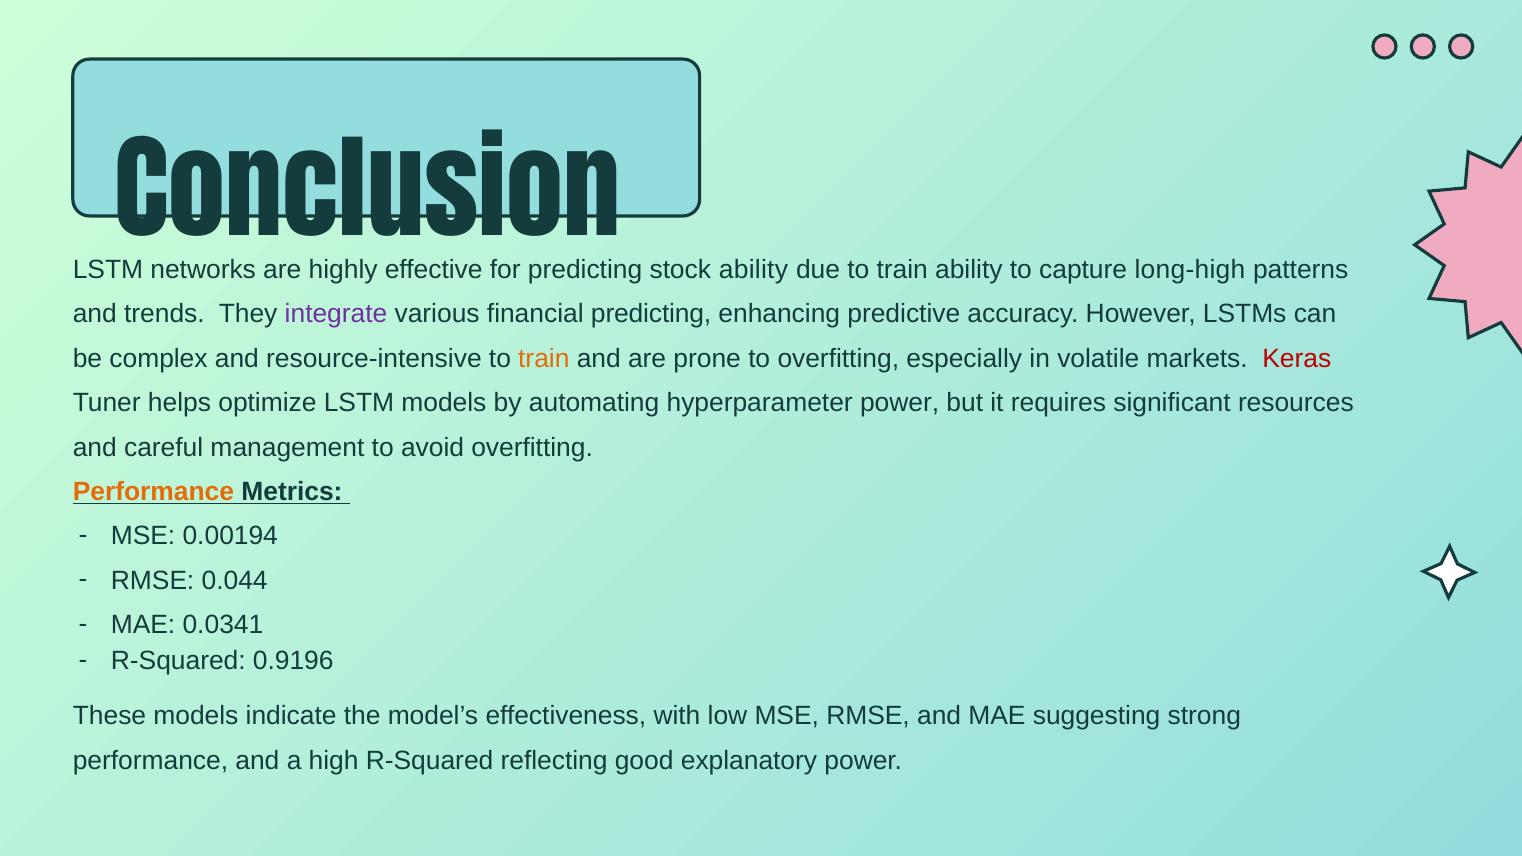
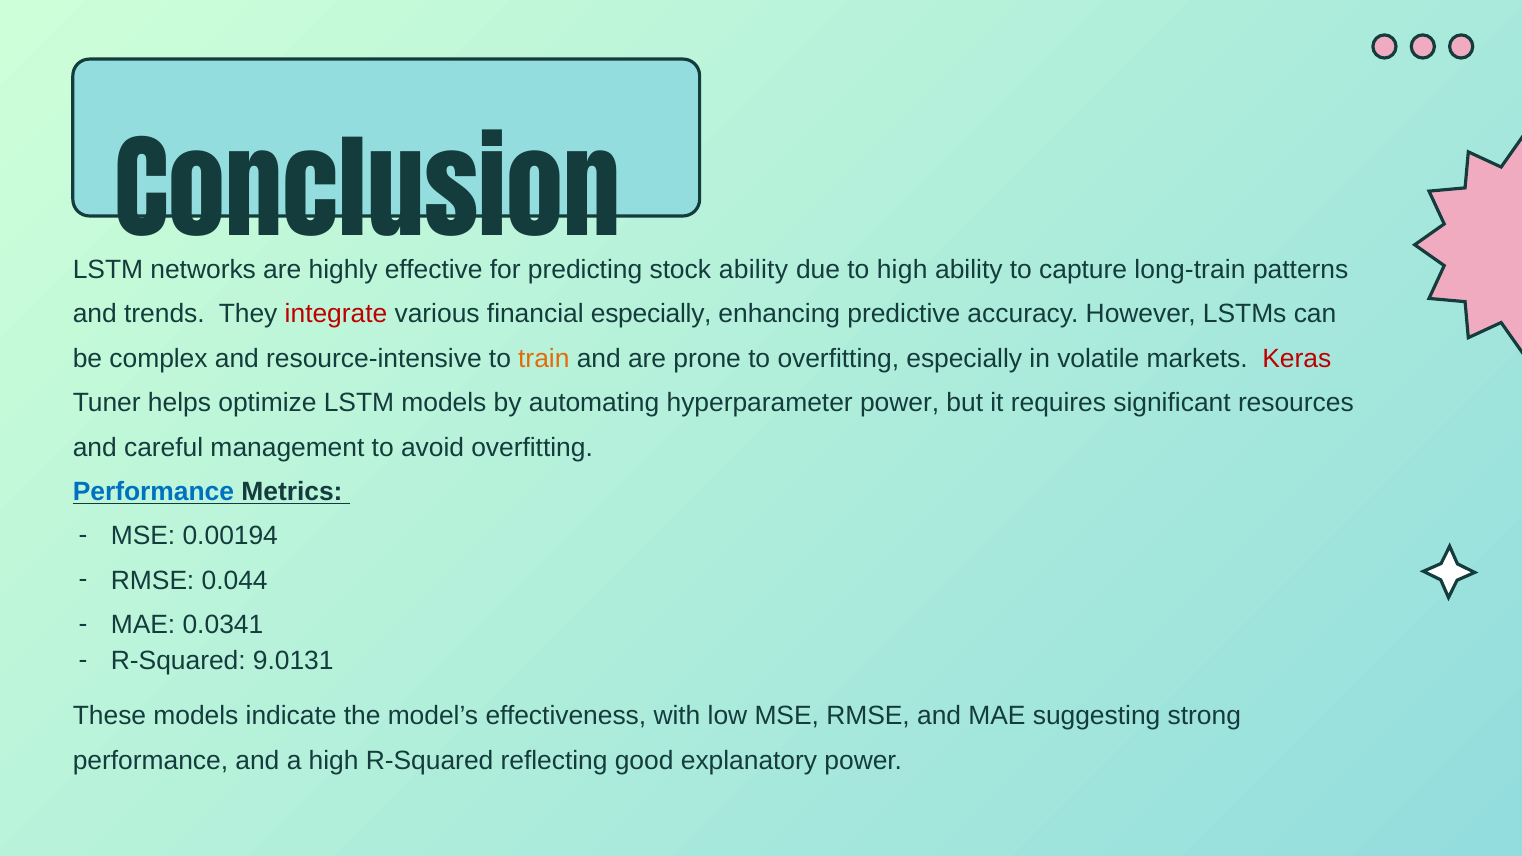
due to train: train -> high
long-high: long-high -> long-train
integrate colour: purple -> red
financial predicting: predicting -> especially
Performance at (153, 492) colour: orange -> blue
0.9196: 0.9196 -> 9.0131
